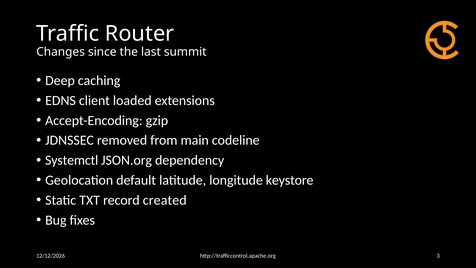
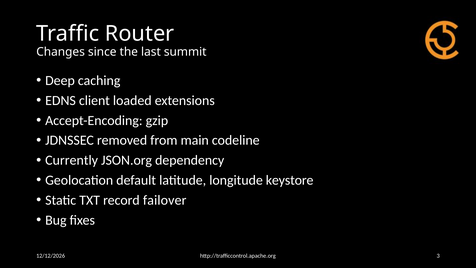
Systemctl: Systemctl -> Currently
created: created -> failover
